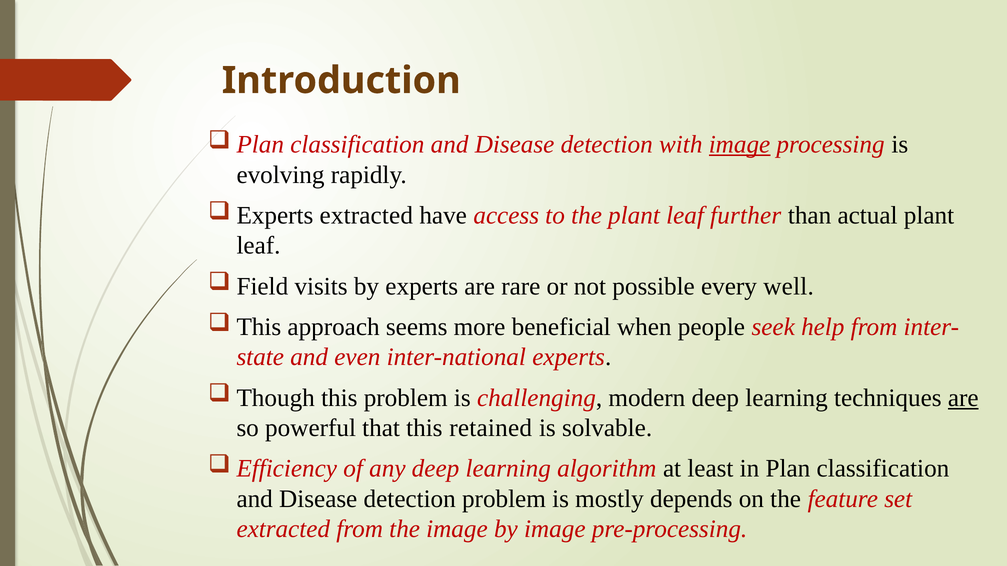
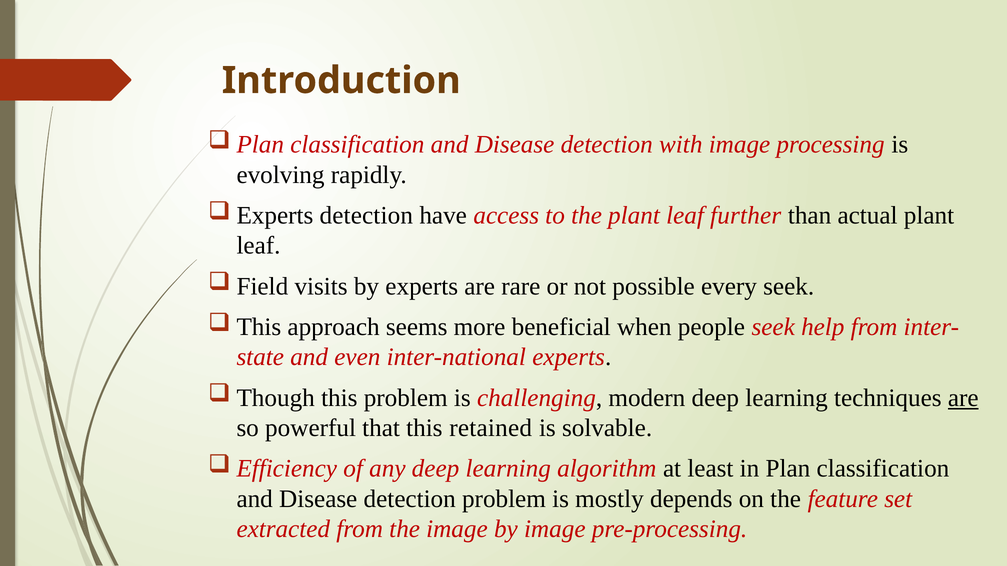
image at (740, 145) underline: present -> none
extracted at (366, 216): extracted -> detection
every well: well -> seek
